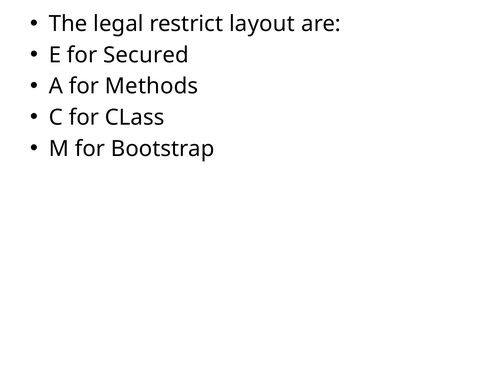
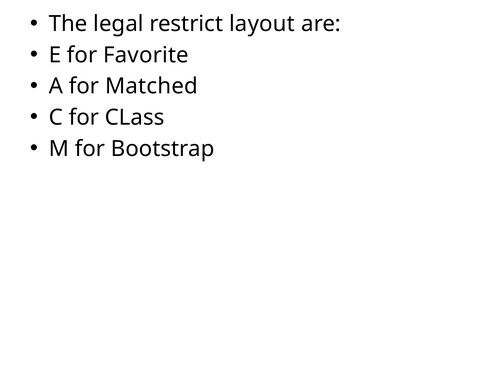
Secured: Secured -> Favorite
Methods: Methods -> Matched
